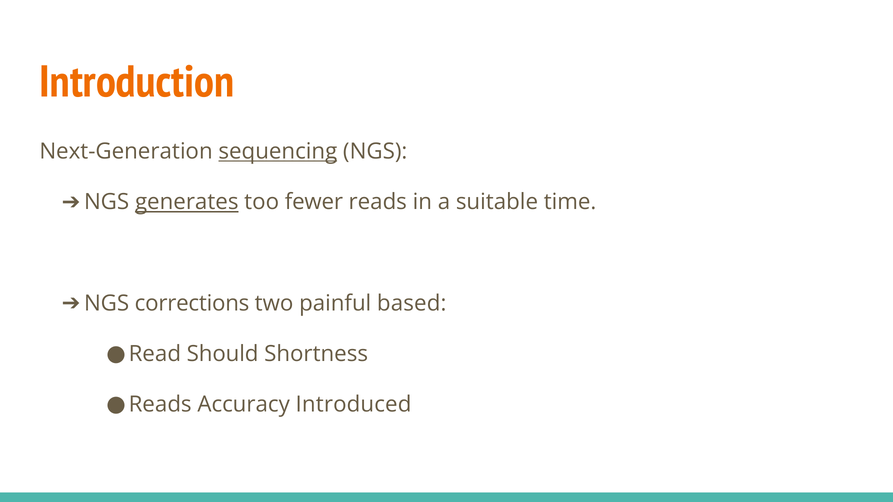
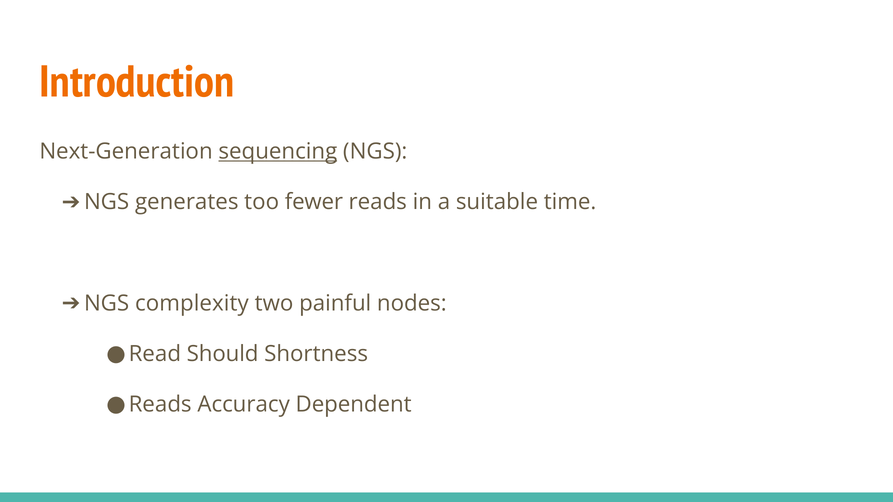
generates underline: present -> none
corrections: corrections -> complexity
based: based -> nodes
Introduced: Introduced -> Dependent
